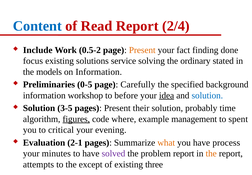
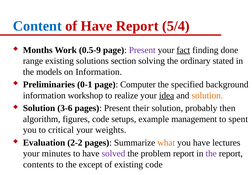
of Read: Read -> Have
2/4: 2/4 -> 5/4
Include: Include -> Months
0.5-2: 0.5-2 -> 0.5-9
Present at (142, 50) colour: orange -> purple
fact underline: none -> present
focus: focus -> range
service: service -> section
0-5: 0-5 -> 0-1
Carefully: Carefully -> Computer
before: before -> realize
solution at (207, 95) colour: blue -> orange
3-5: 3-5 -> 3-6
time: time -> then
figures underline: present -> none
where: where -> setups
evening: evening -> weights
2-1: 2-1 -> 2-2
process: process -> lectures
the at (211, 153) colour: orange -> purple
attempts: attempts -> contents
existing three: three -> code
